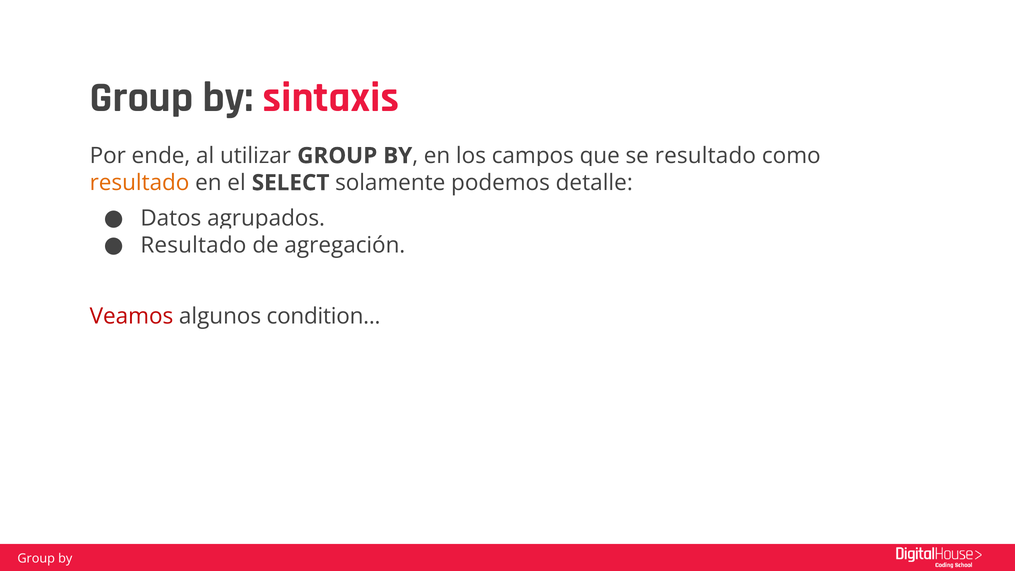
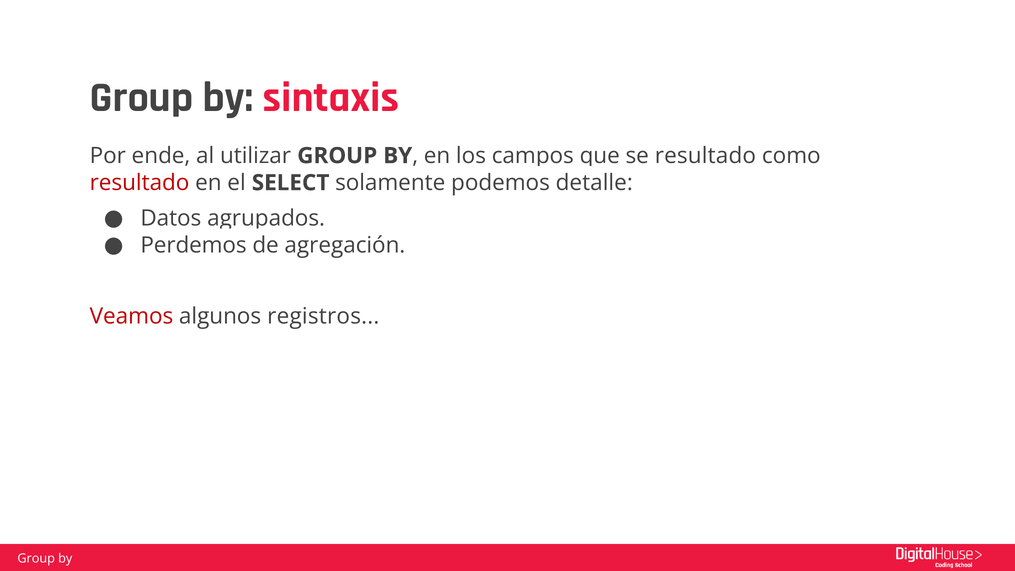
resultado at (140, 183) colour: orange -> red
Resultado at (193, 245): Resultado -> Perdemos
condition: condition -> registros
